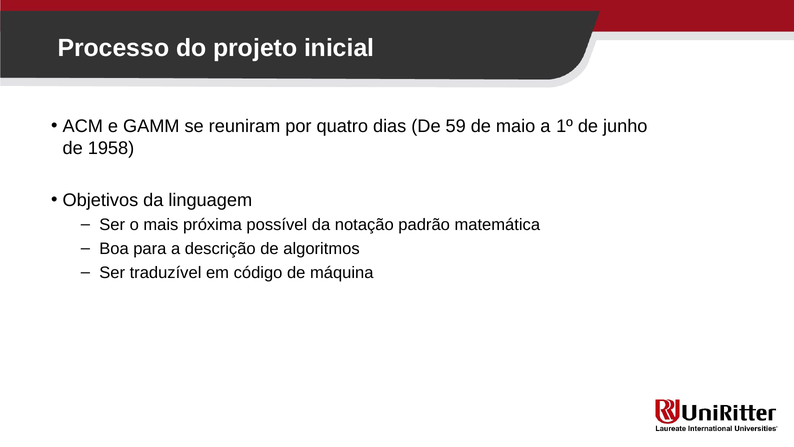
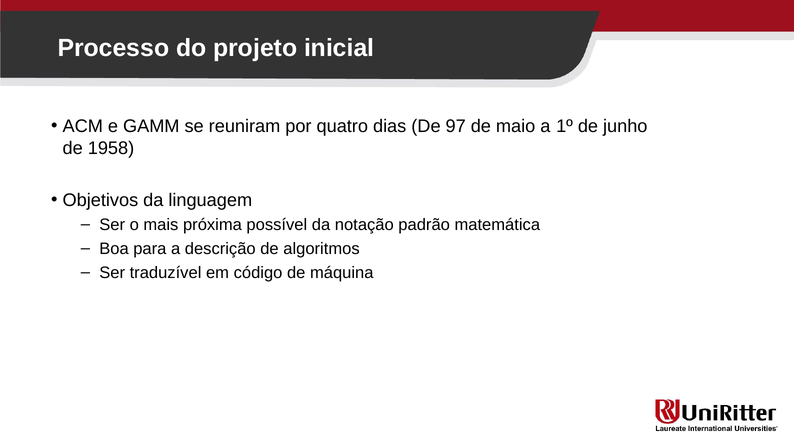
59: 59 -> 97
